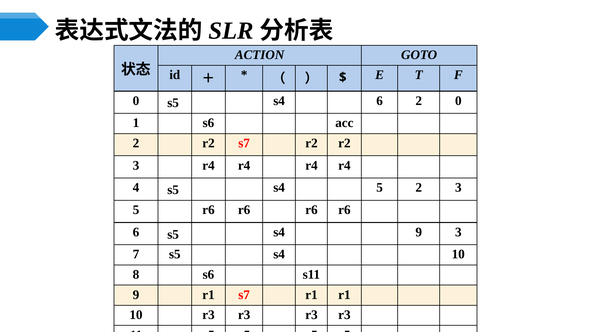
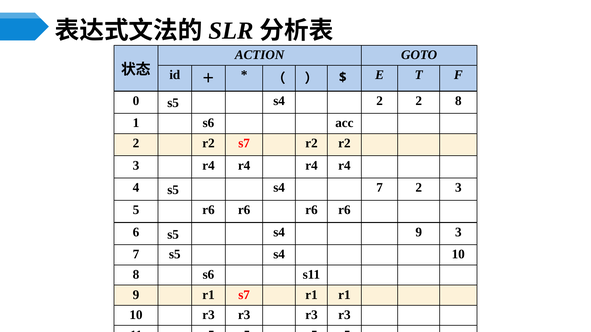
s4 6: 6 -> 2
2 0: 0 -> 8
s4 5: 5 -> 7
